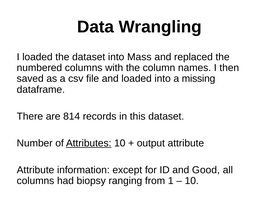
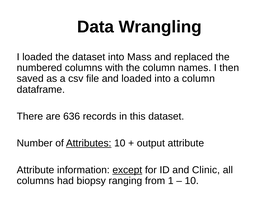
a missing: missing -> column
814: 814 -> 636
except underline: none -> present
Good: Good -> Clinic
